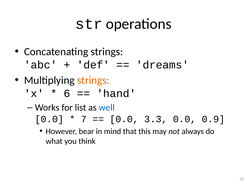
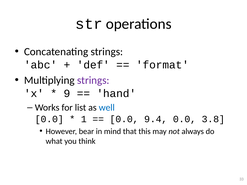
dreams: dreams -> format
strings at (93, 80) colour: orange -> purple
6: 6 -> 9
7: 7 -> 1
3.3: 3.3 -> 9.4
0.9: 0.9 -> 3.8
